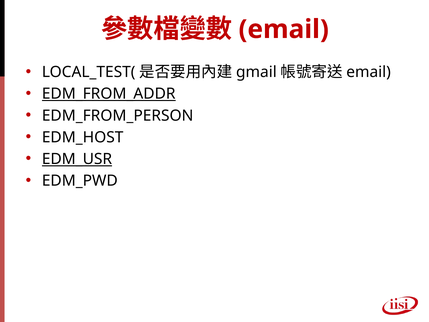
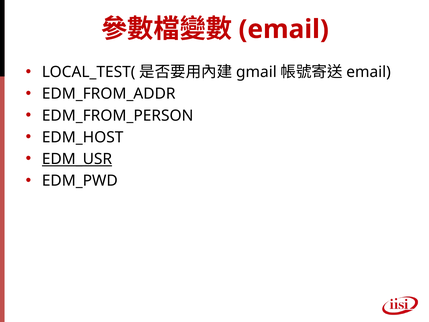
EDM_FROM_ADDR underline: present -> none
